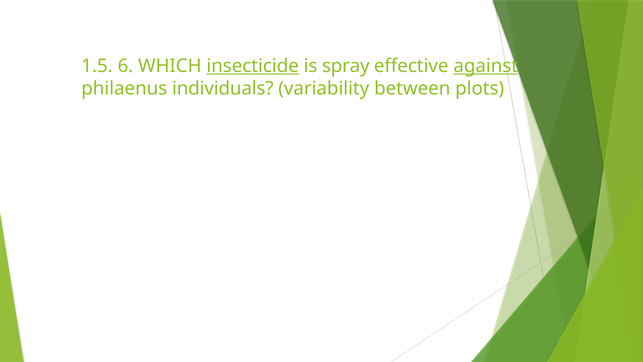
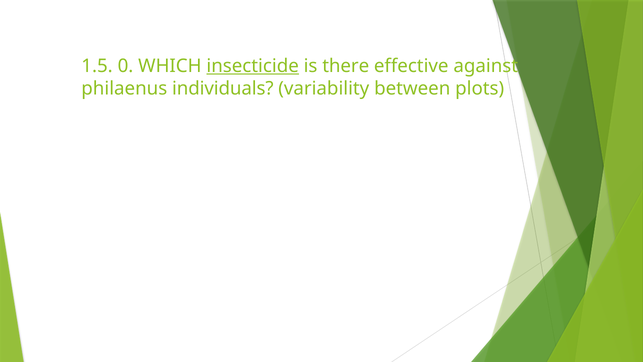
6: 6 -> 0
spray: spray -> there
against underline: present -> none
